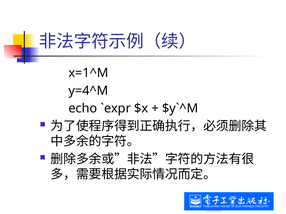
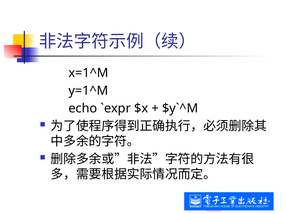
y=4^M: y=4^M -> y=1^M
